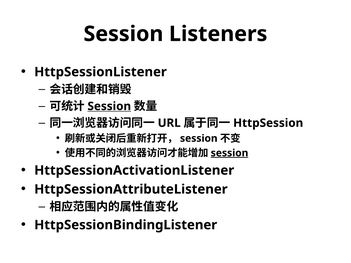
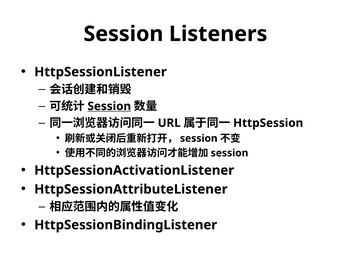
session at (230, 153) underline: present -> none
